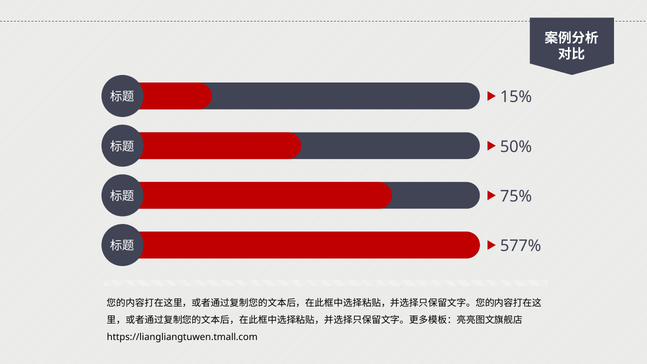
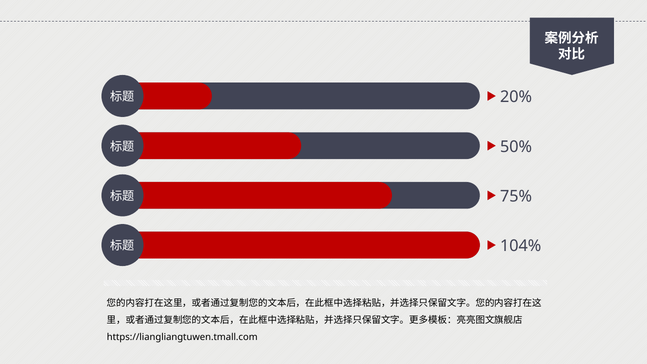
15%: 15% -> 20%
577%: 577% -> 104%
